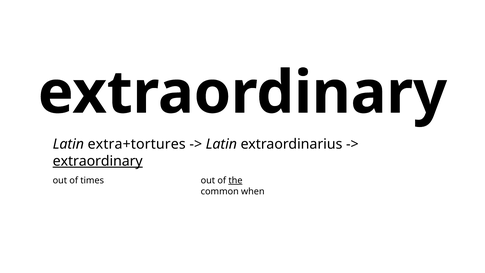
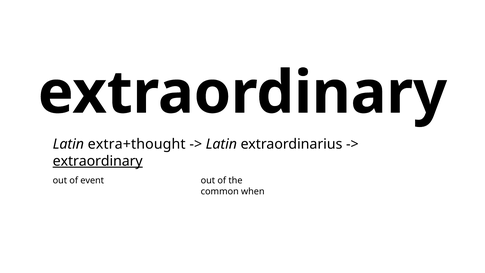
extra+tortures: extra+tortures -> extra+thought
times: times -> event
the underline: present -> none
